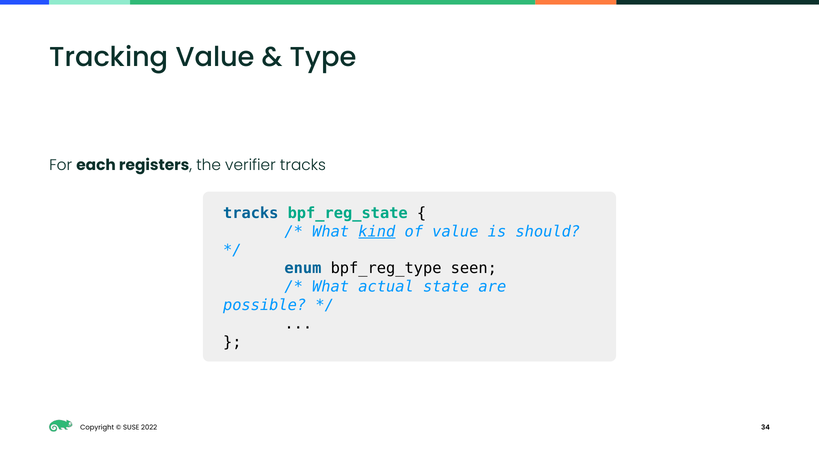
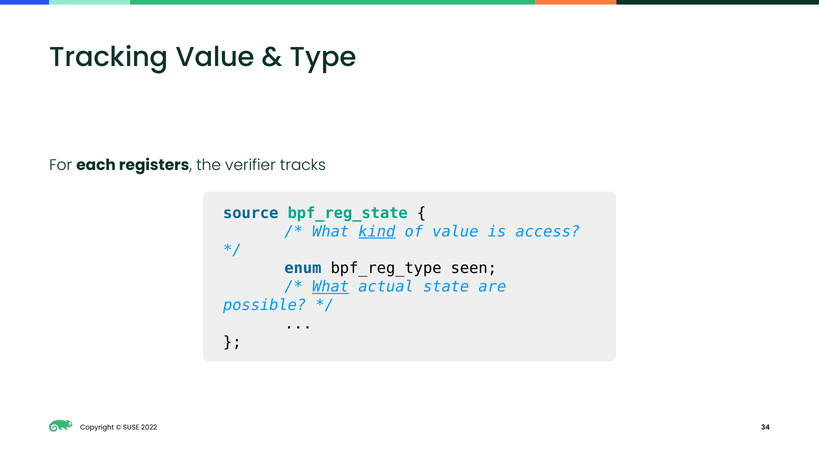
tracks at (251, 213): tracks -> source
should: should -> access
What at (331, 287) underline: none -> present
